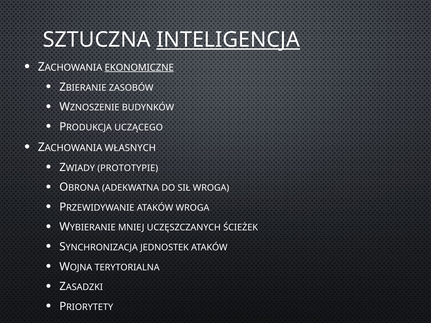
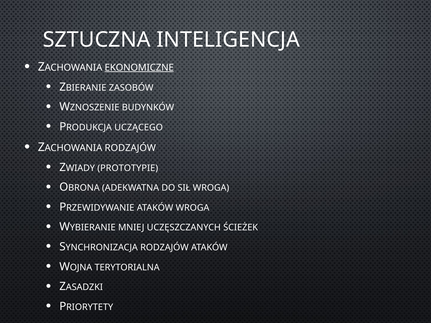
INTELIGENCJA underline: present -> none
WŁASNYCH at (130, 148): WŁASNYCH -> RODZAJÓW
JEDNOSTEK at (165, 248): JEDNOSTEK -> RODZAJÓW
